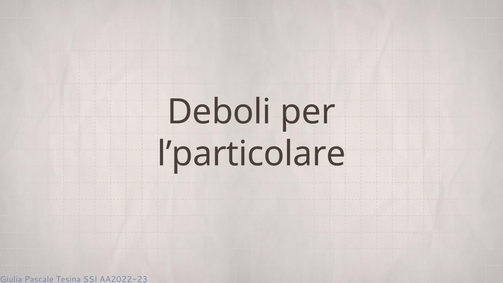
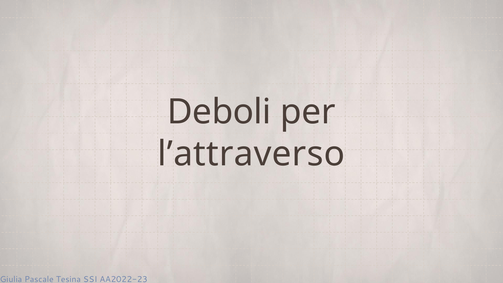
l’particolare: l’particolare -> l’attraverso
